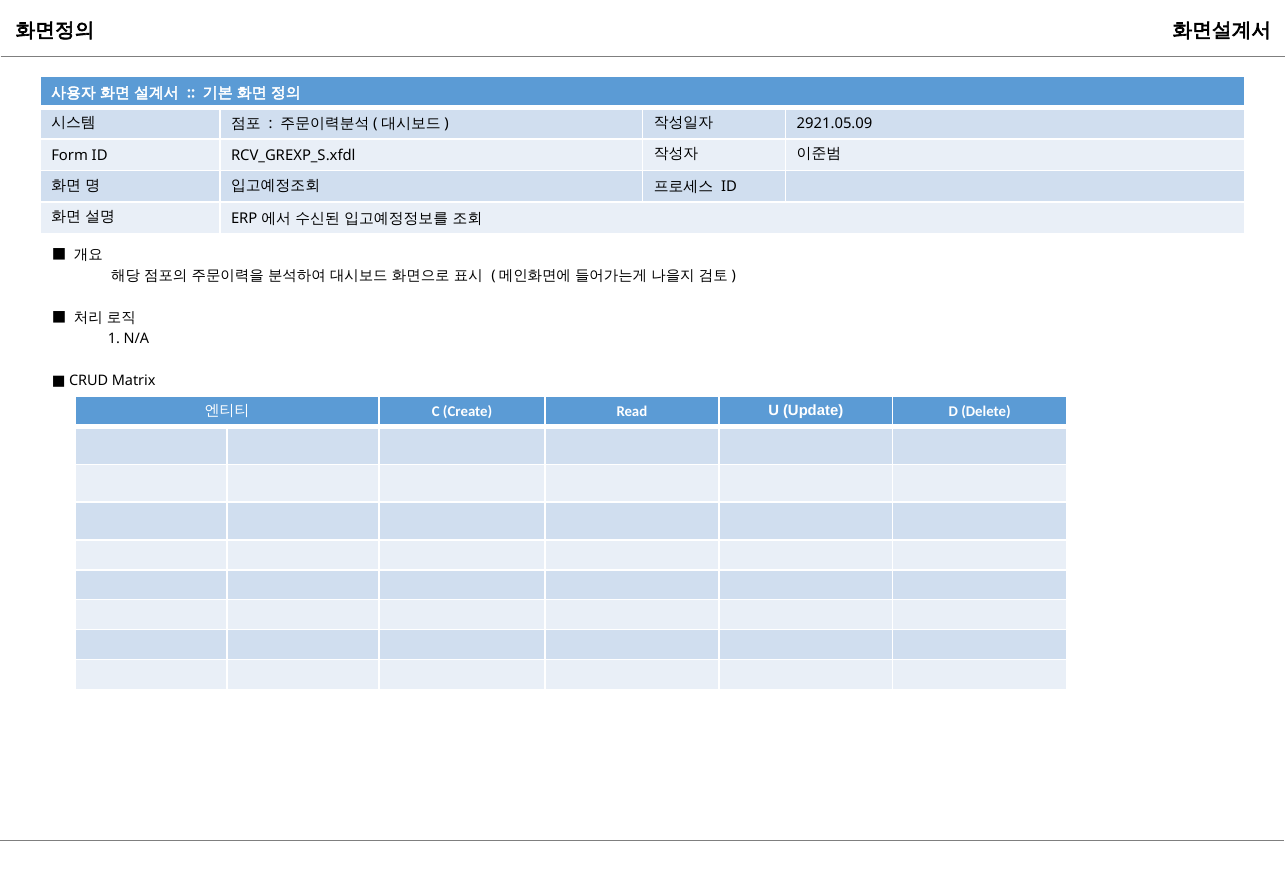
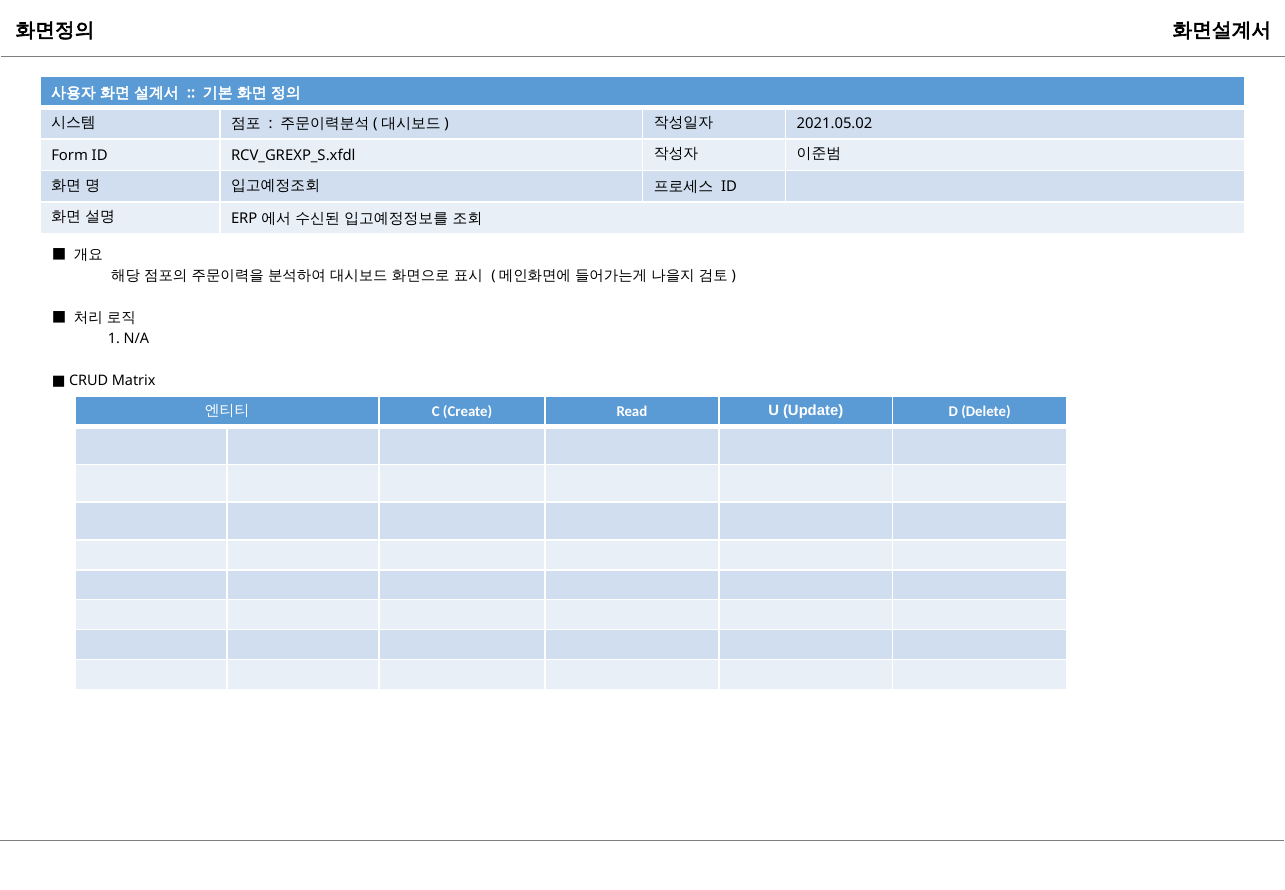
2921.05.09: 2921.05.09 -> 2021.05.02
